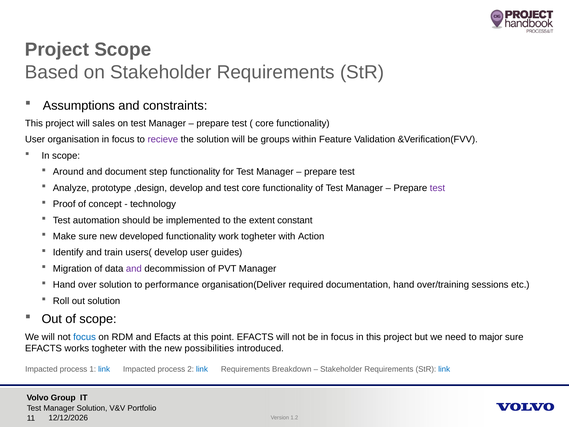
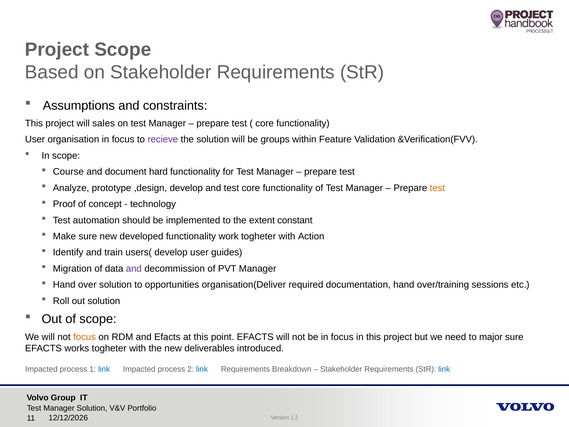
Around: Around -> Course
step: step -> hard
test at (437, 188) colour: purple -> orange
performance: performance -> opportunities
focus at (85, 337) colour: blue -> orange
possibilities: possibilities -> deliverables
